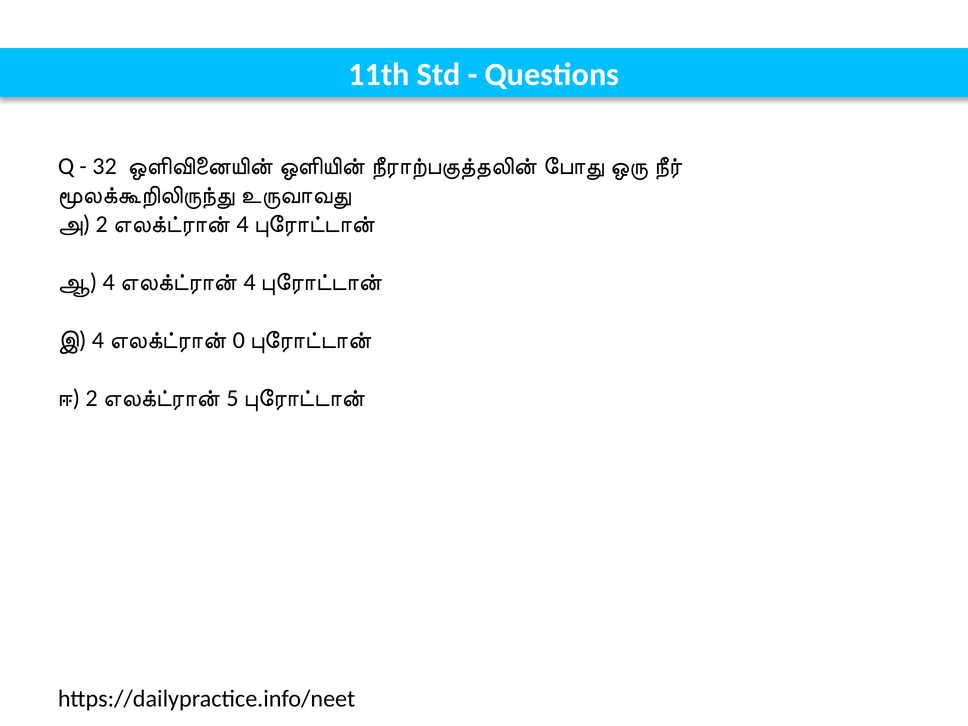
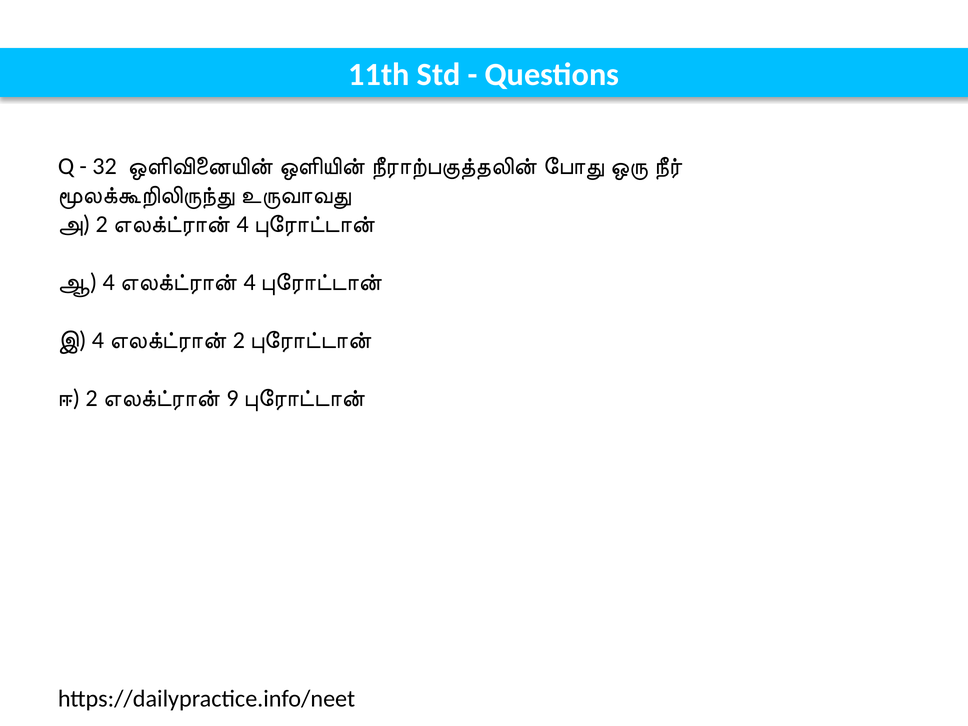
0 at (239, 340): 0 -> 2
5: 5 -> 9
